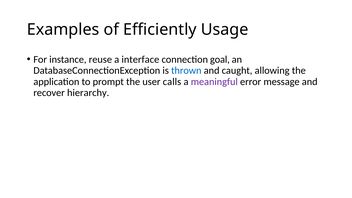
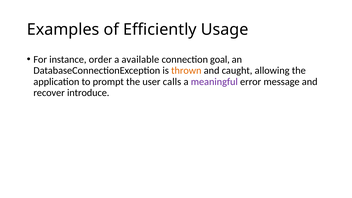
reuse: reuse -> order
interface: interface -> available
thrown colour: blue -> orange
hierarchy: hierarchy -> introduce
